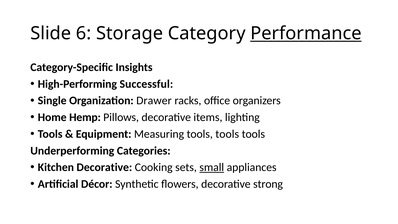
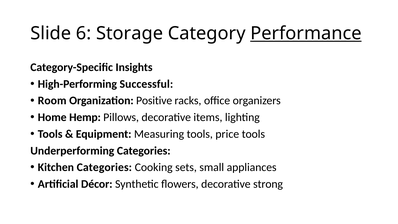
Single: Single -> Room
Drawer: Drawer -> Positive
Measuring tools tools: tools -> price
Kitchen Decorative: Decorative -> Categories
small underline: present -> none
